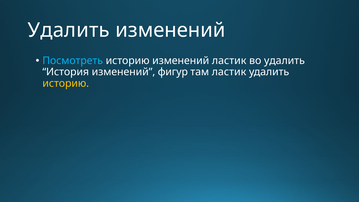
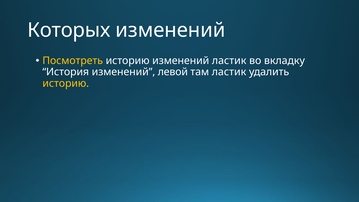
Удалить at (69, 30): Удалить -> Которых
Посмотреть colour: light blue -> yellow
во удалить: удалить -> вкладку
фигур: фигур -> левой
